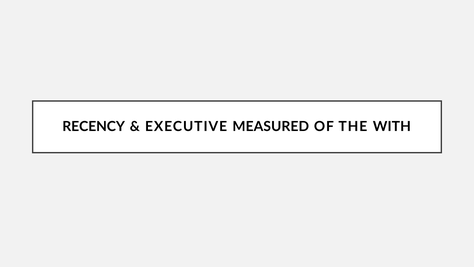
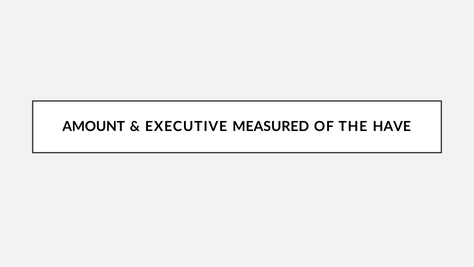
RECENCY: RECENCY -> AMOUNT
WITH: WITH -> HAVE
